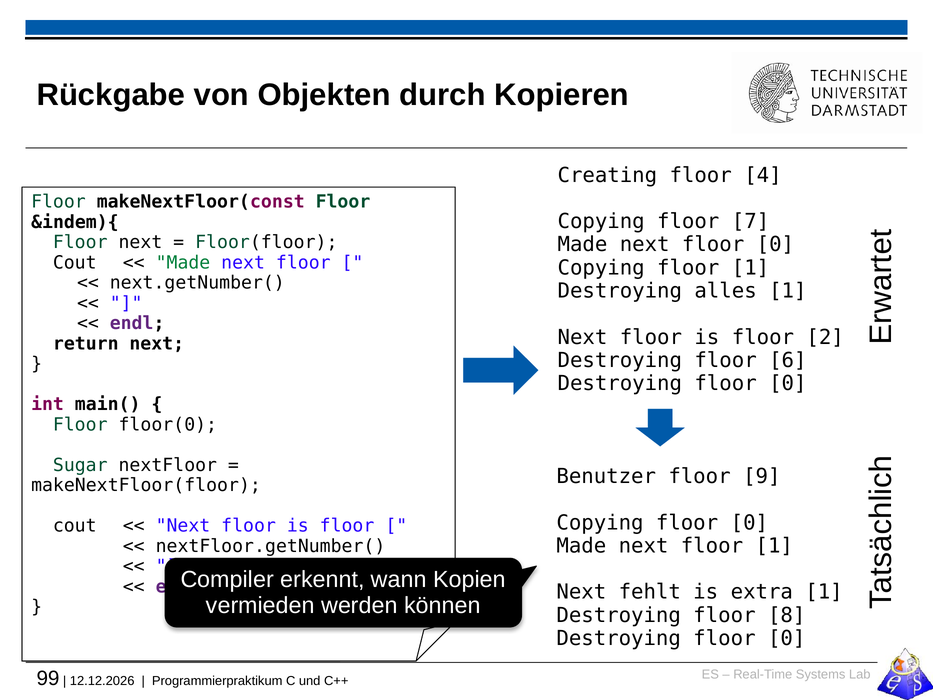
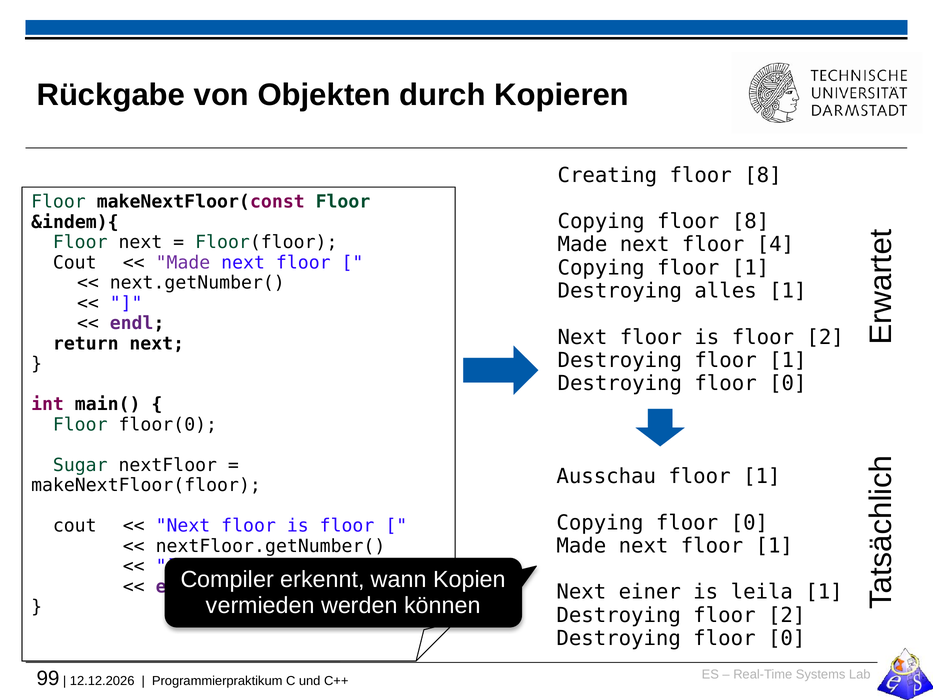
Creating floor 4: 4 -> 8
Copying floor 7: 7 -> 8
next floor 0: 0 -> 4
Made at (183, 263) colour: green -> purple
Destroying floor 6: 6 -> 1
Benutzer: Benutzer -> Ausschau
9 at (762, 476): 9 -> 1
fehlt: fehlt -> einer
extra: extra -> leila
Destroying floor 8: 8 -> 2
